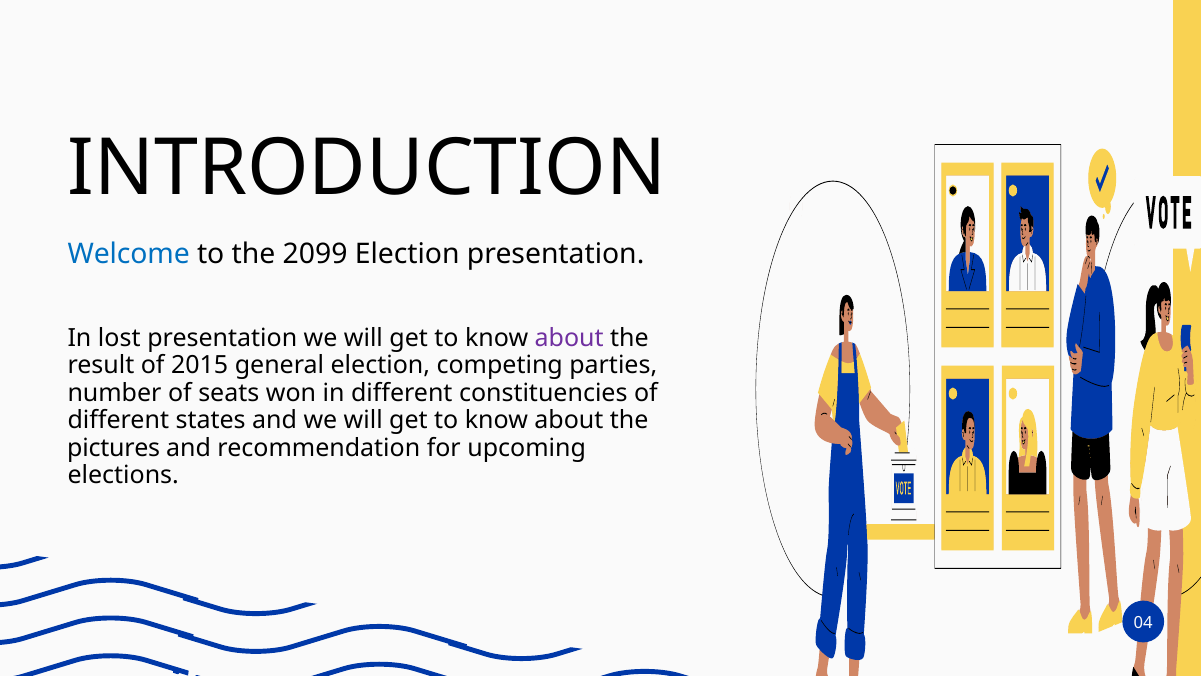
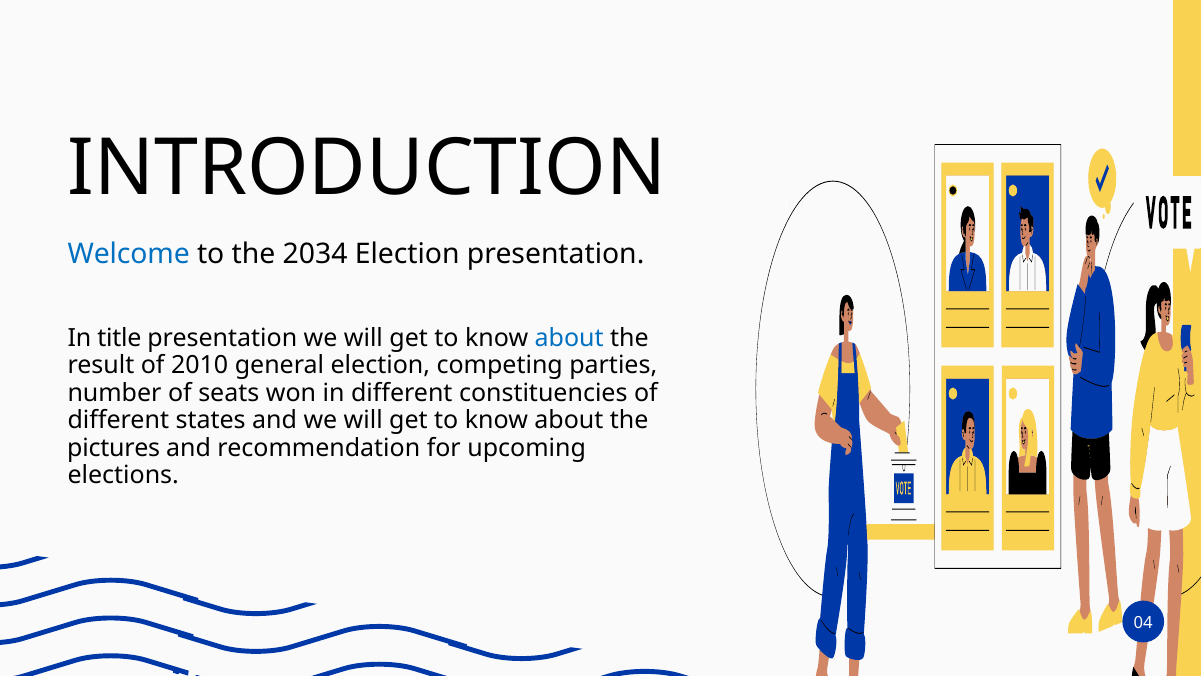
2099: 2099 -> 2034
lost: lost -> title
about at (569, 338) colour: purple -> blue
2015: 2015 -> 2010
